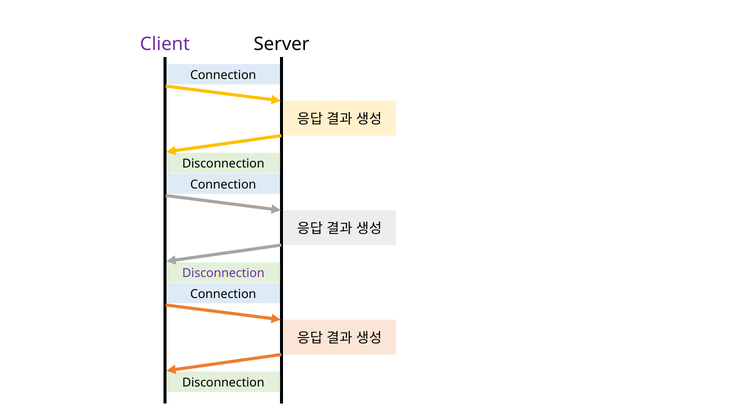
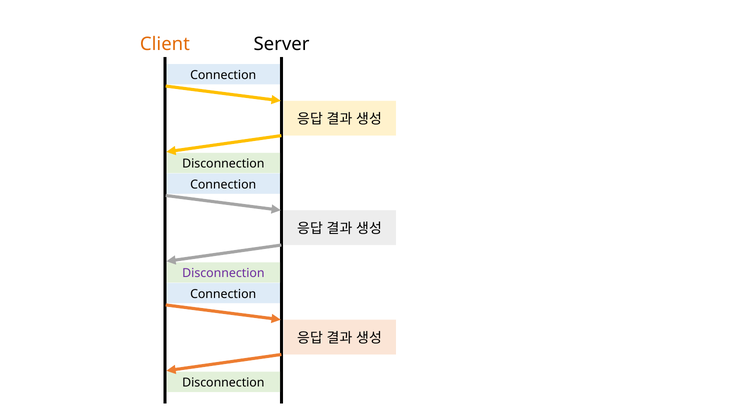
Client colour: purple -> orange
